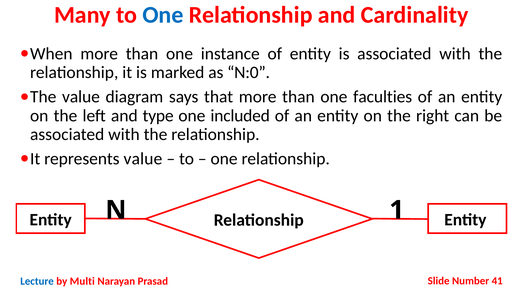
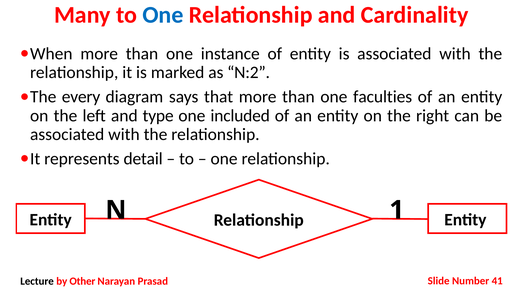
N:0: N:0 -> N:2
value at (81, 97): value -> every
represents value: value -> detail
Lecture colour: blue -> black
Multi: Multi -> Other
